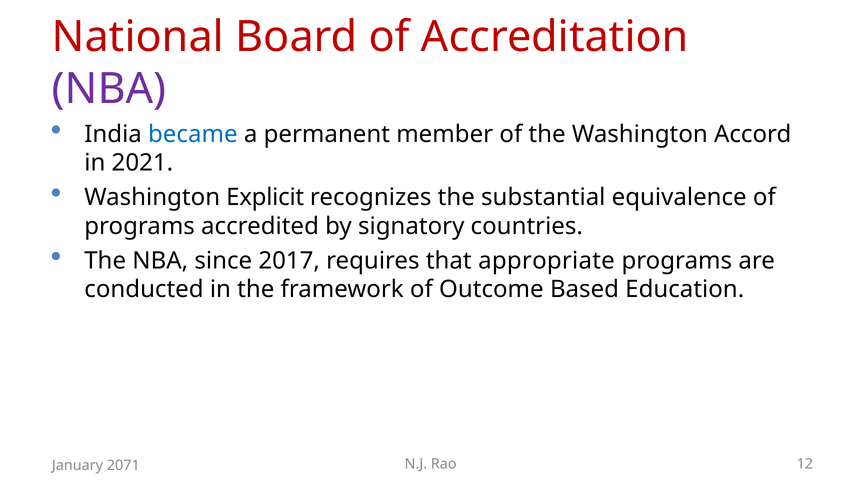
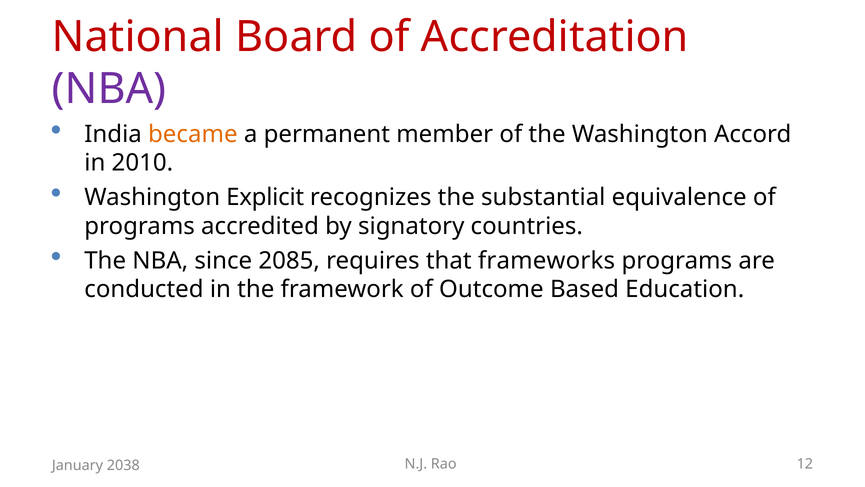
became colour: blue -> orange
2021: 2021 -> 2010
2017: 2017 -> 2085
appropriate: appropriate -> frameworks
2071: 2071 -> 2038
